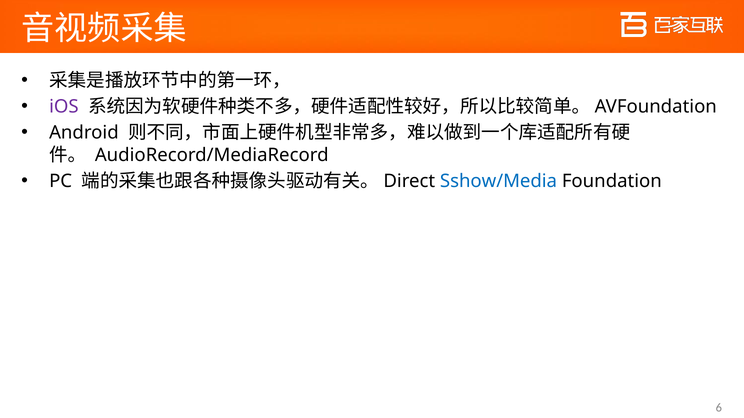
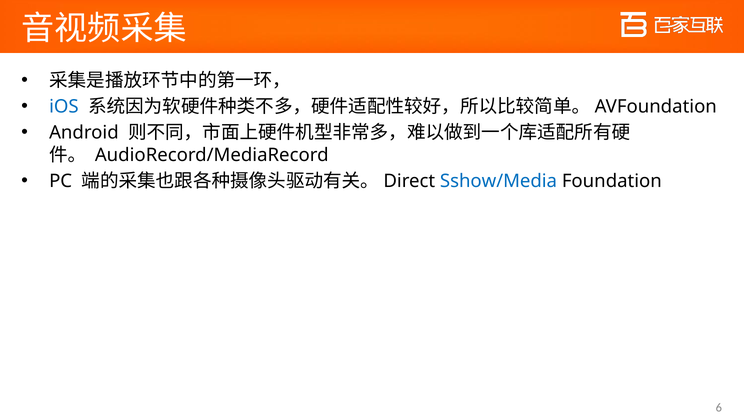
iOS colour: purple -> blue
